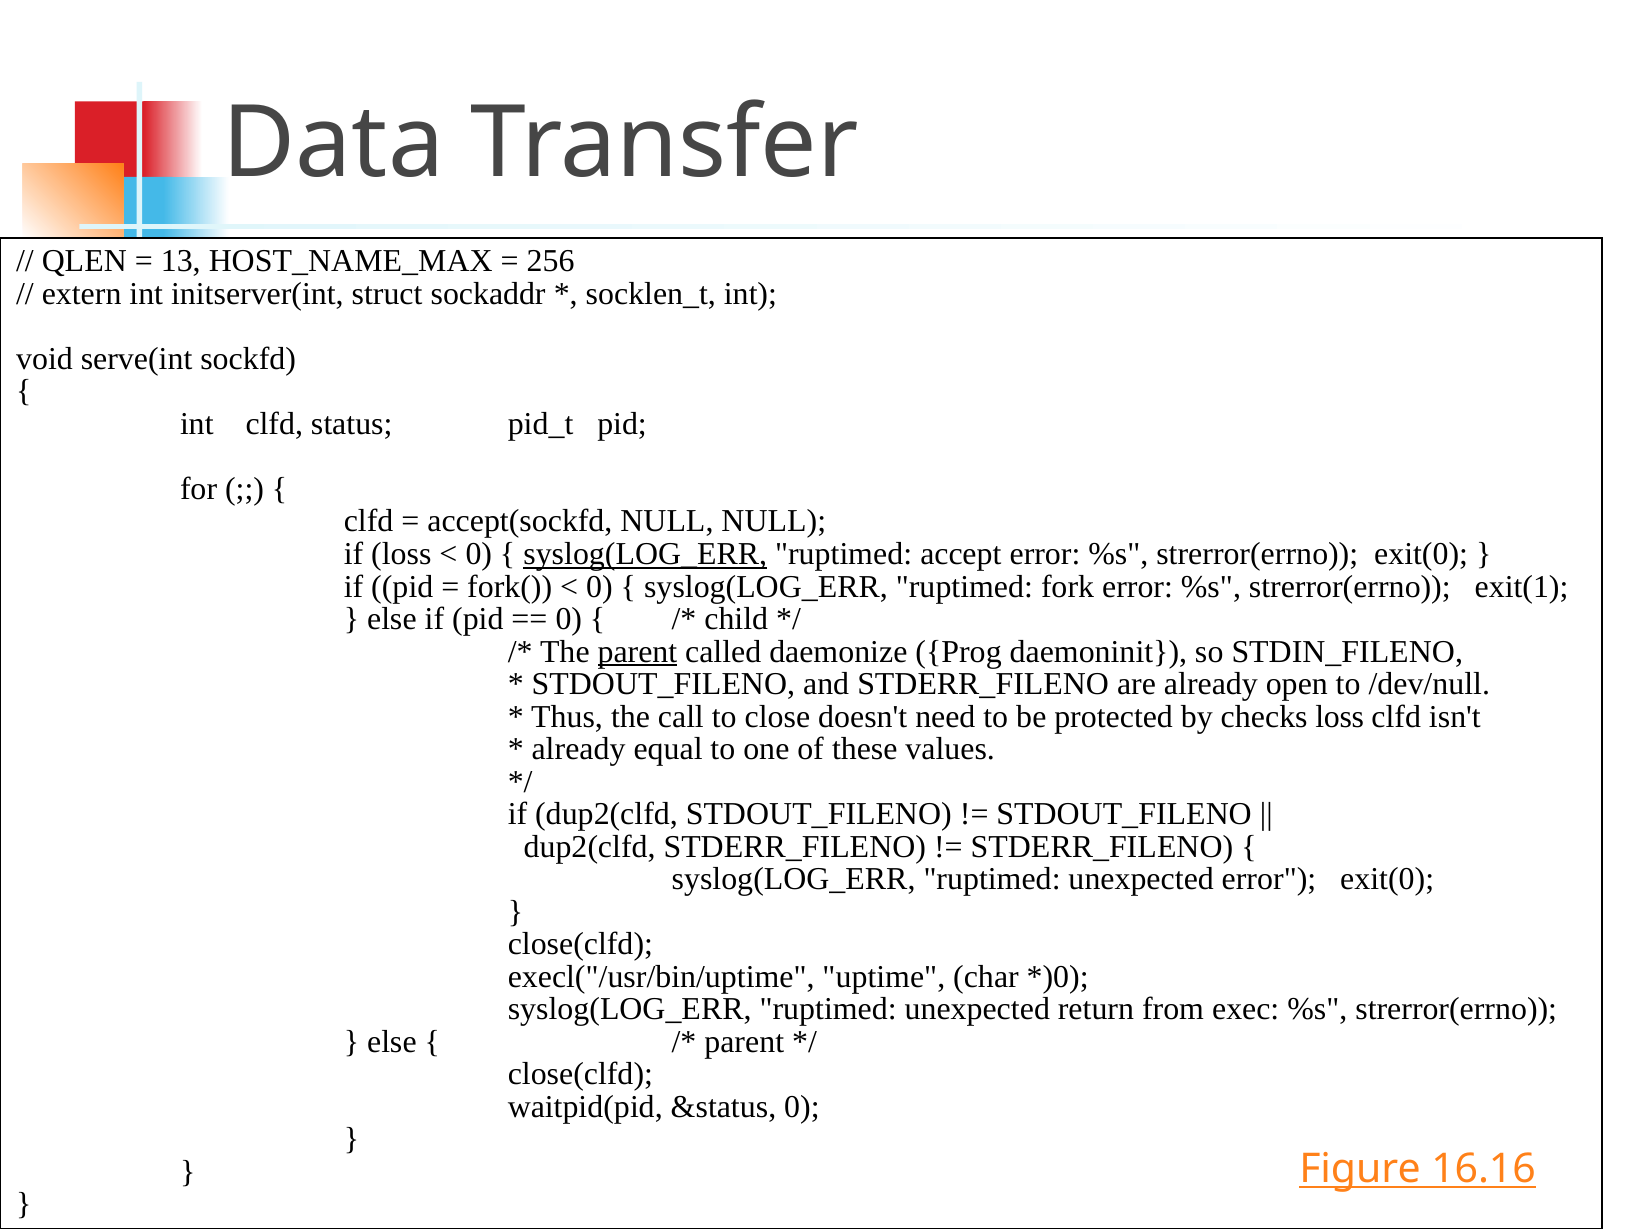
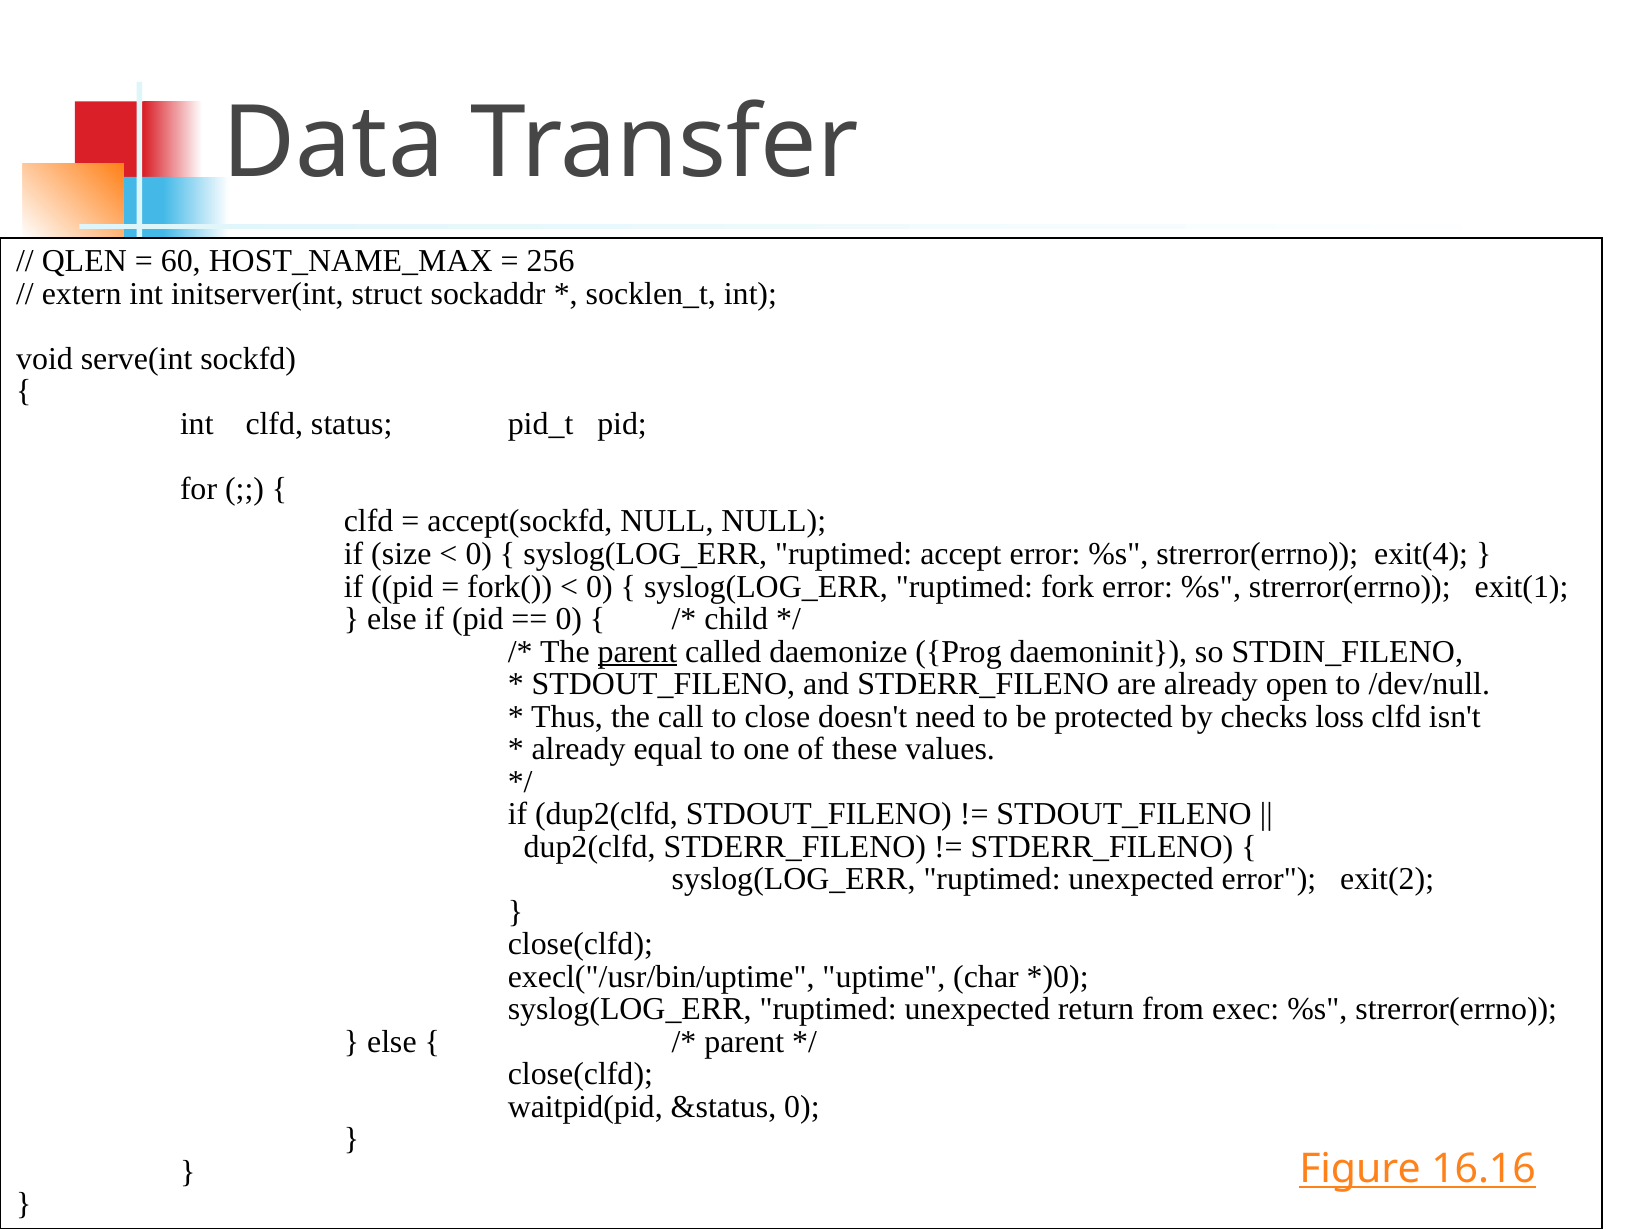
13: 13 -> 60
if loss: loss -> size
syslog(LOG_ERR at (645, 554) underline: present -> none
strerror(errno exit(0: exit(0 -> exit(4
error exit(0: exit(0 -> exit(2
